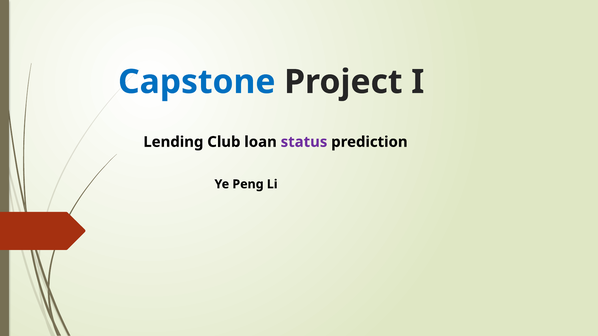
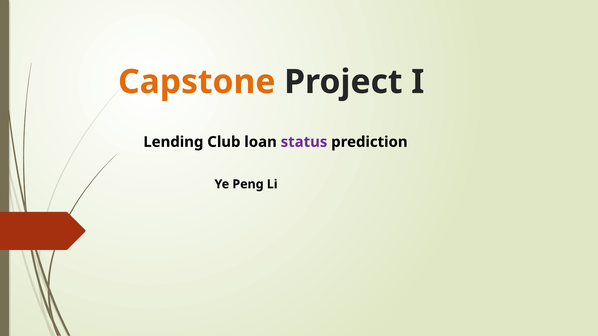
Capstone colour: blue -> orange
